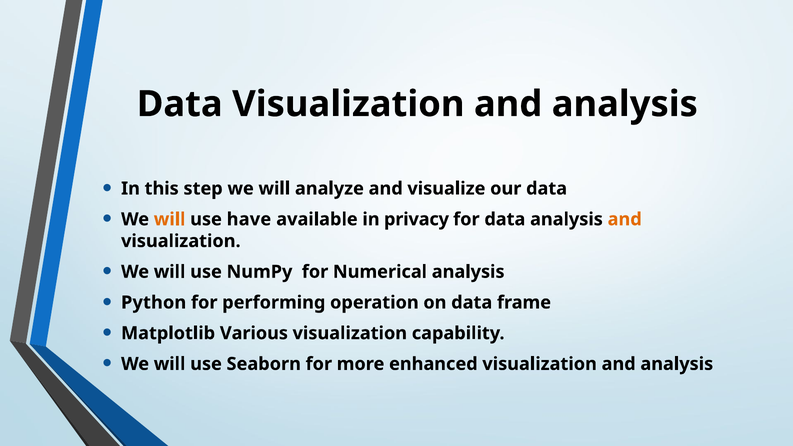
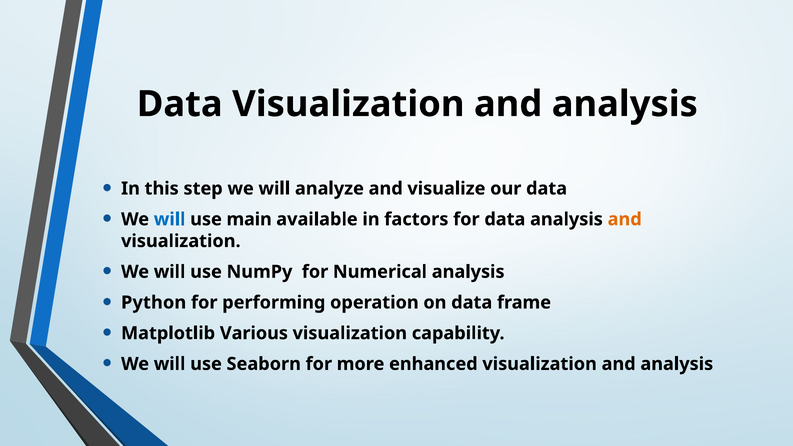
will at (170, 219) colour: orange -> blue
have: have -> main
privacy: privacy -> factors
